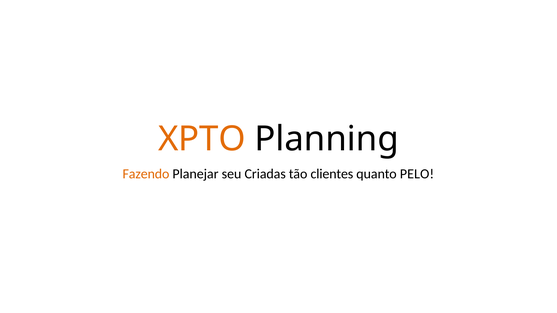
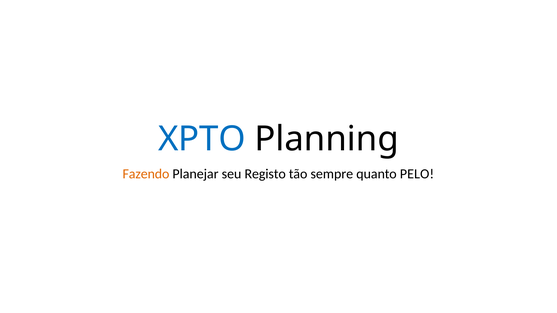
XPTO colour: orange -> blue
Criadas: Criadas -> Registo
clientes: clientes -> sempre
